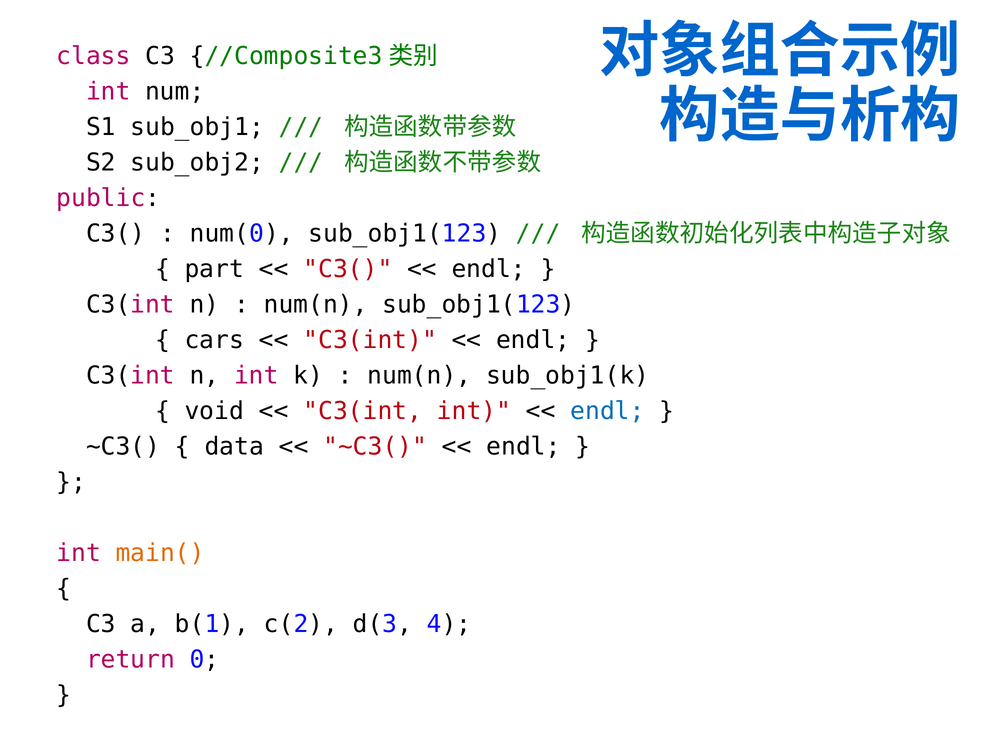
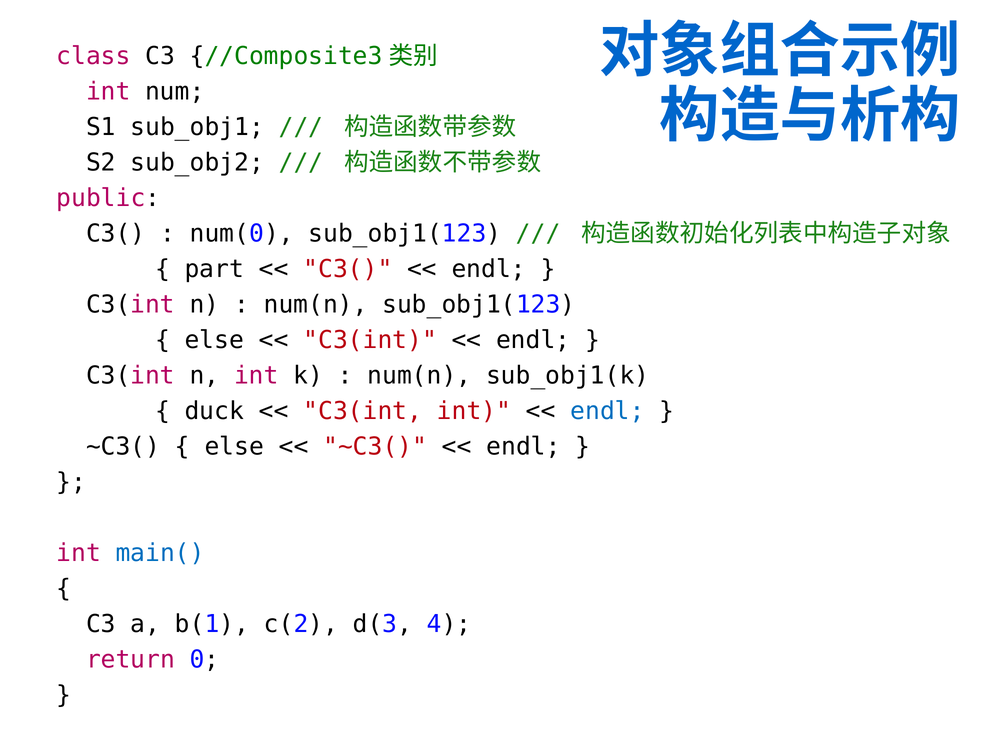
cars at (214, 340): cars -> else
void: void -> duck
data at (234, 446): data -> else
main( colour: orange -> blue
